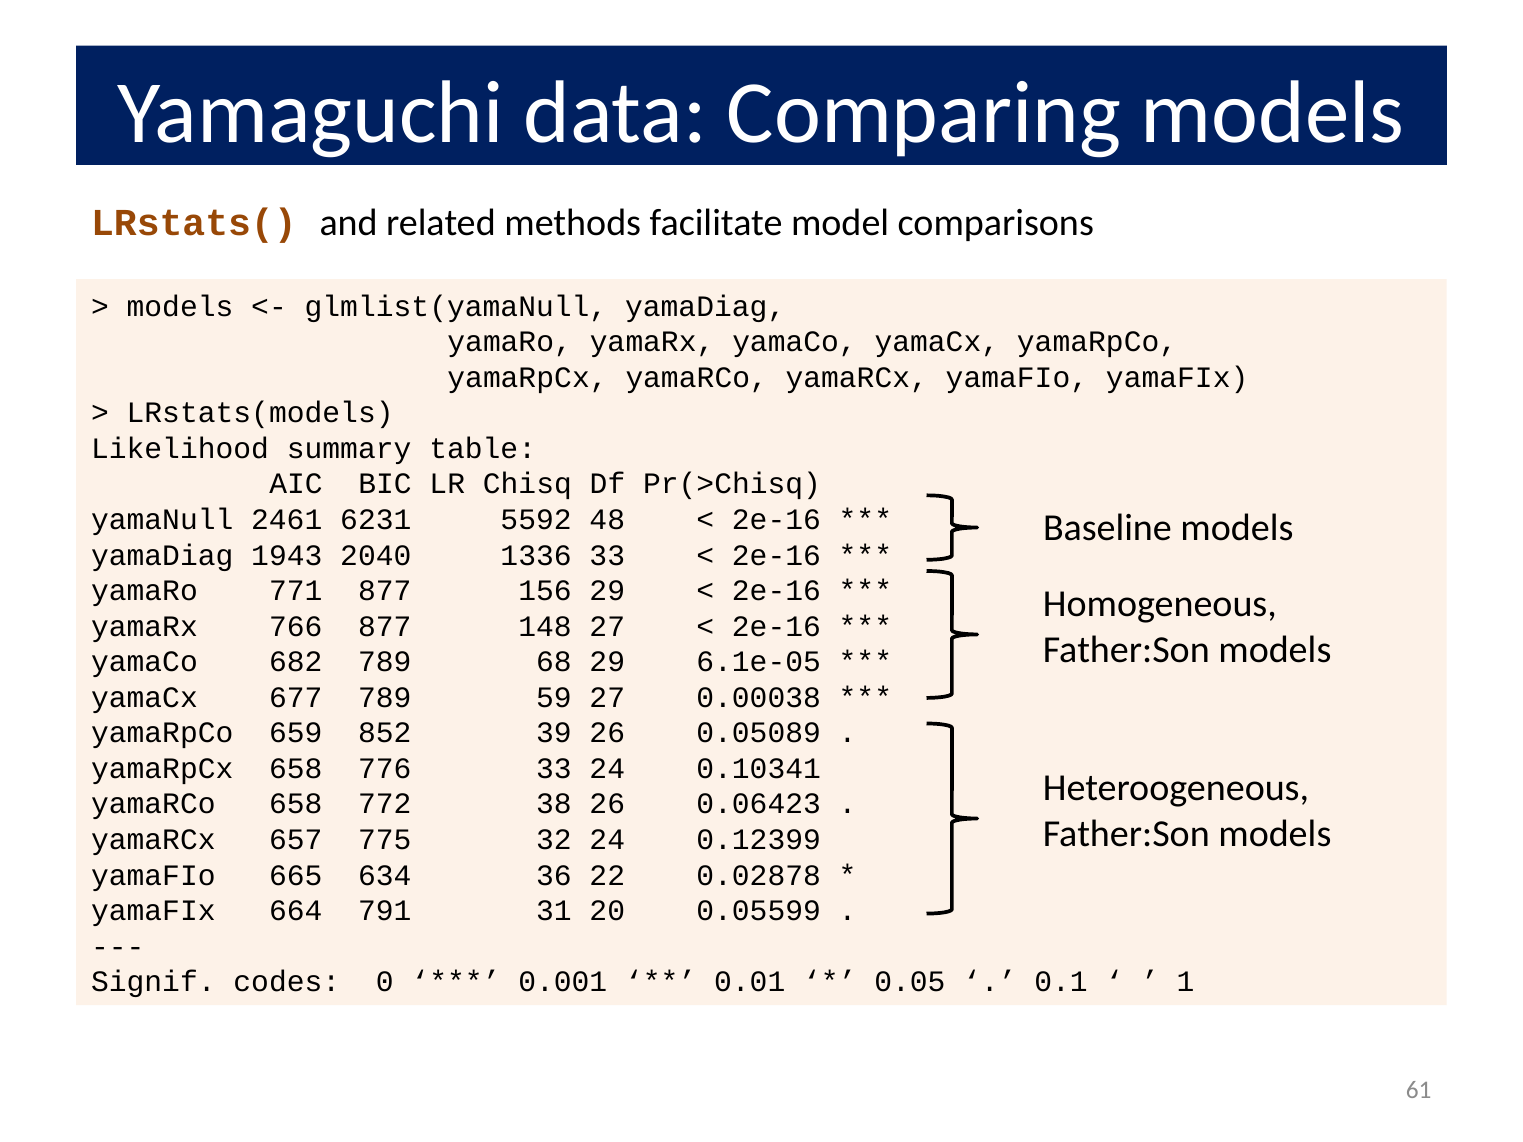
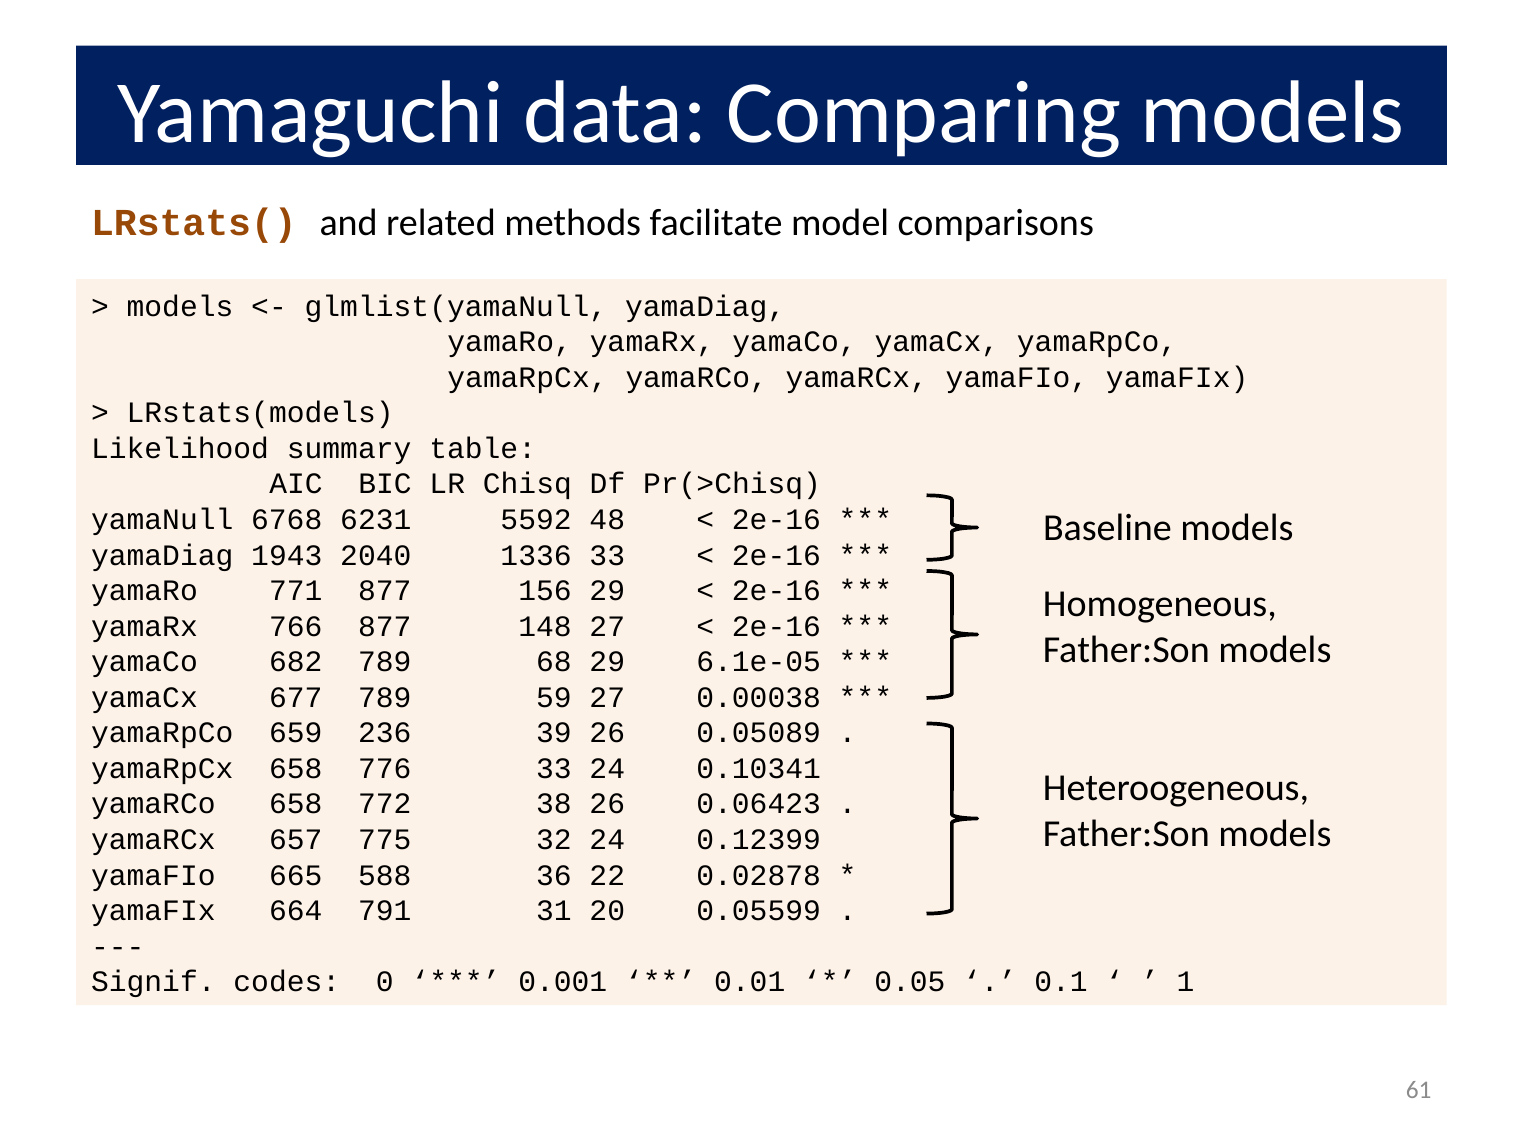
2461: 2461 -> 6768
852: 852 -> 236
634: 634 -> 588
